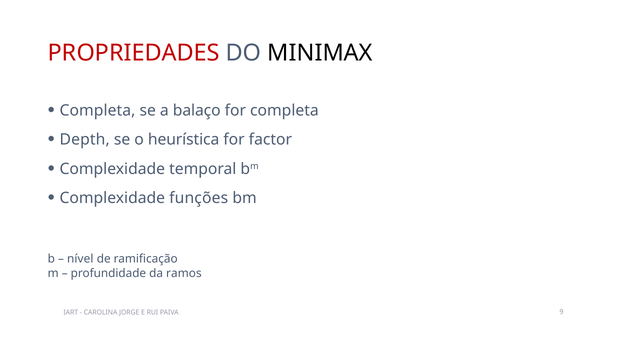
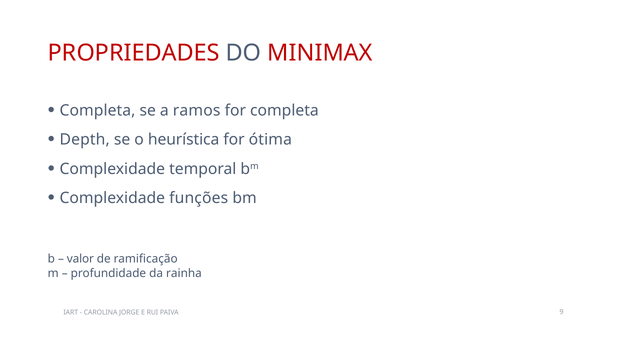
MINIMAX colour: black -> red
balaço: balaço -> ramos
factor: factor -> ótima
nível: nível -> valor
ramos: ramos -> rainha
